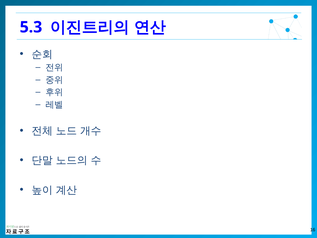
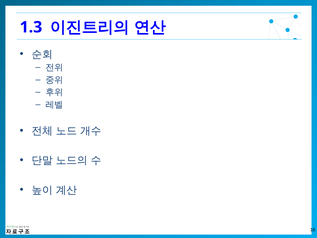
5.3: 5.3 -> 1.3
